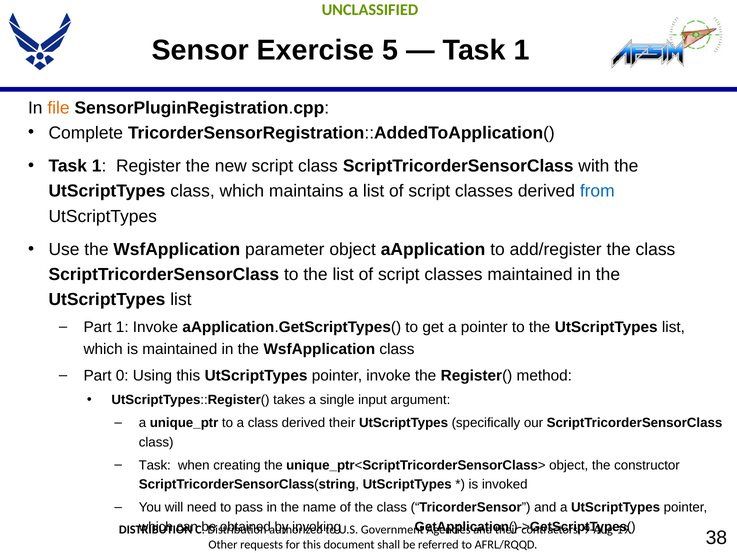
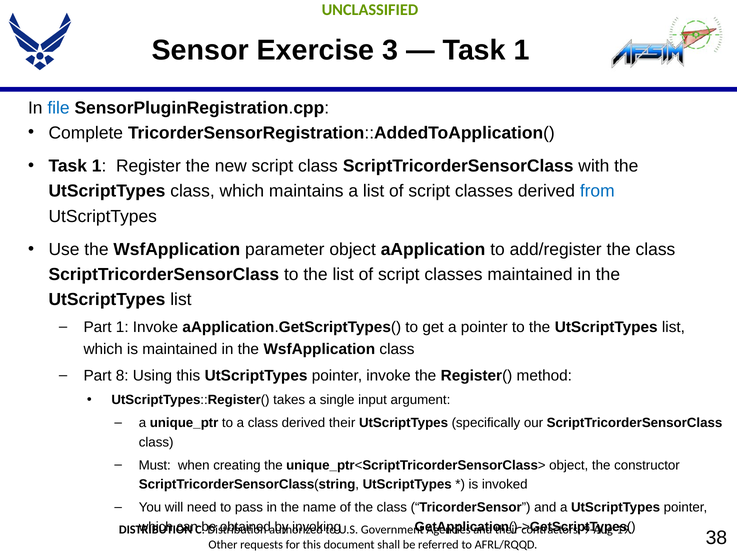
5: 5 -> 3
file colour: orange -> blue
0: 0 -> 8
Task at (155, 465): Task -> Must
